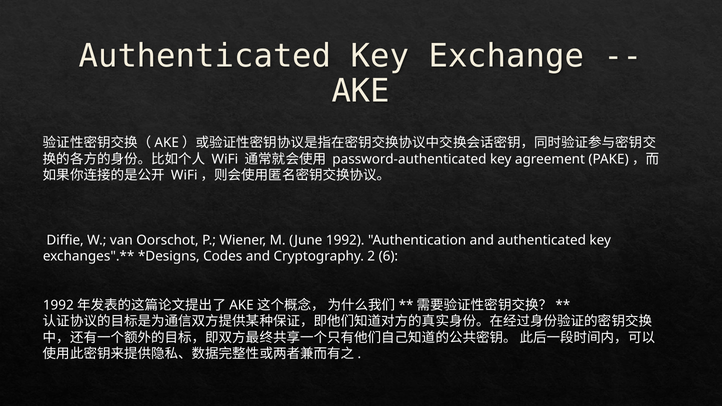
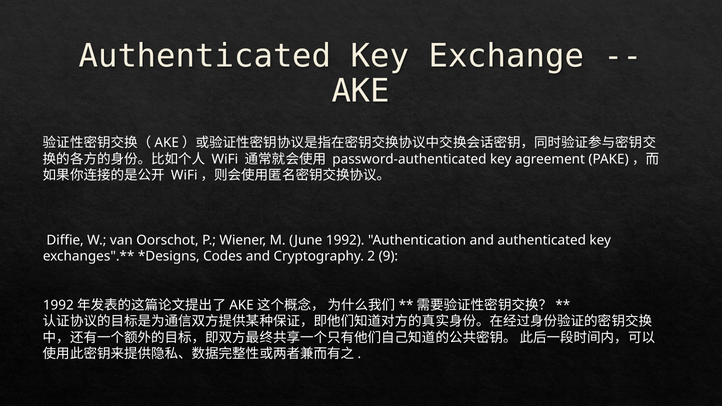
6: 6 -> 9
